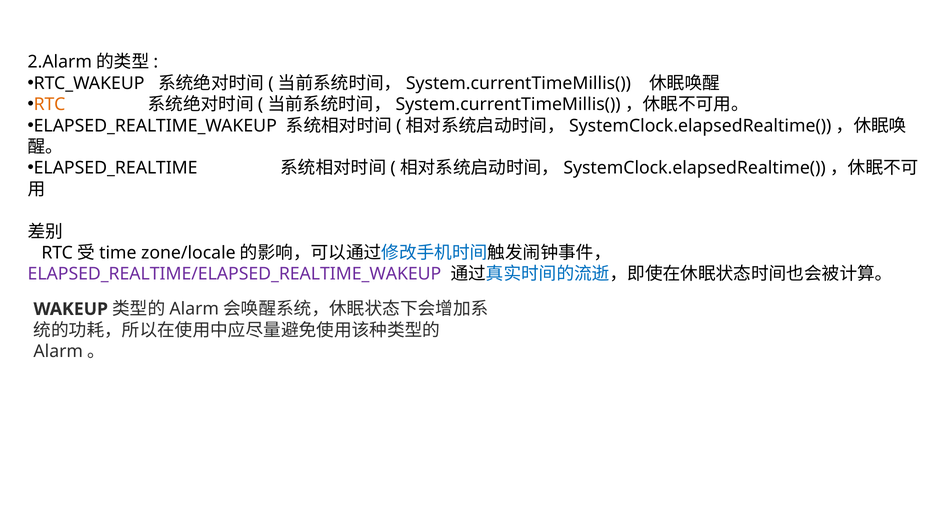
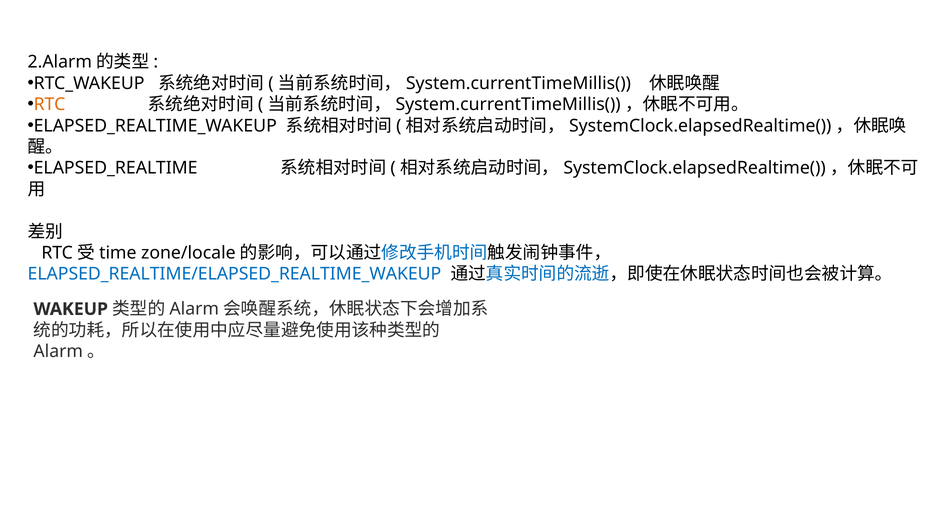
ELAPSED_REALTIME/ELAPSED_REALTIME_WAKEUP colour: purple -> blue
